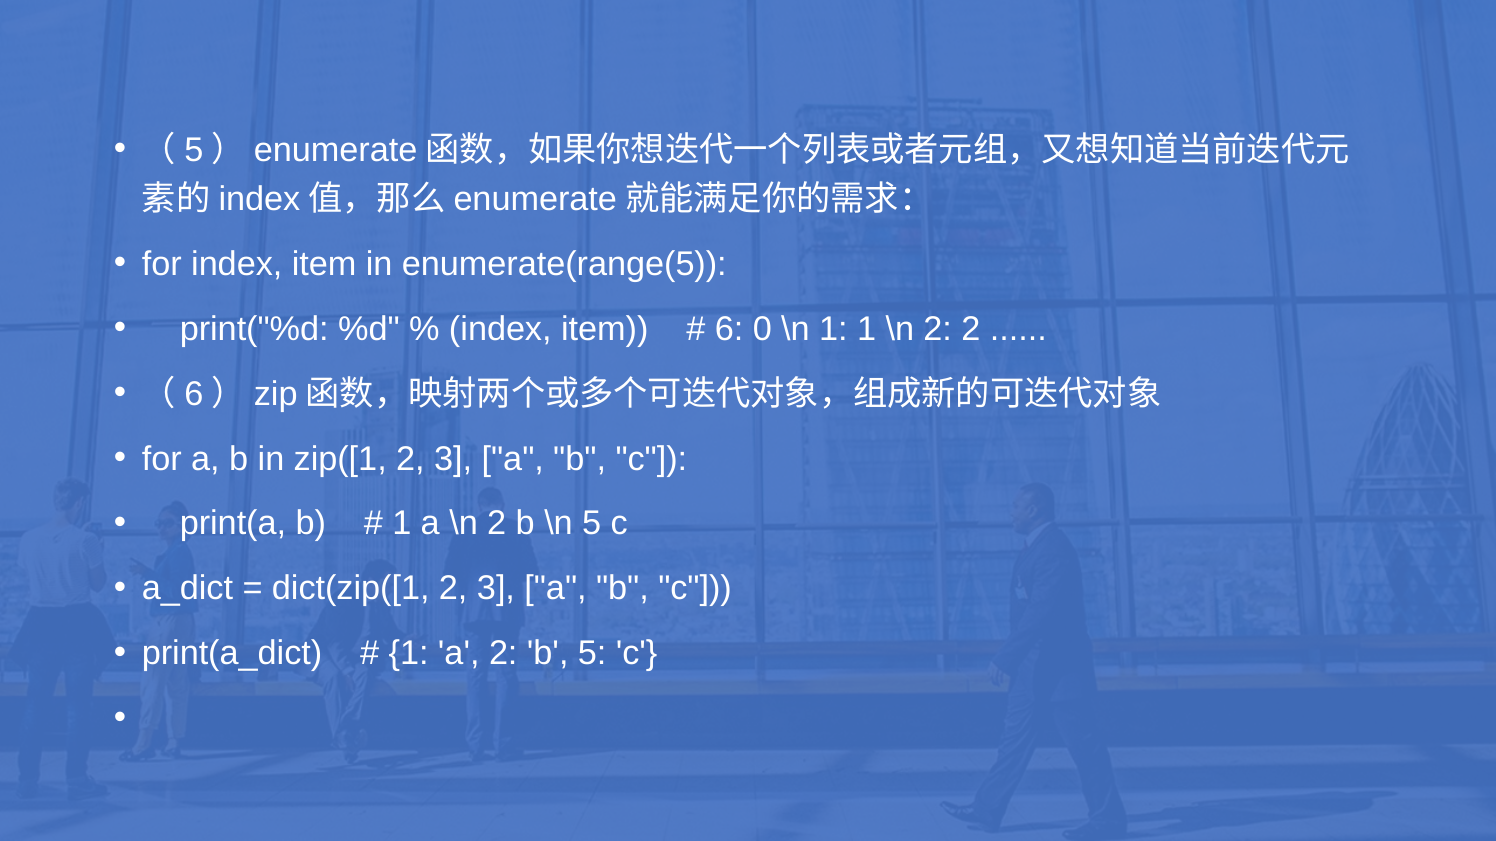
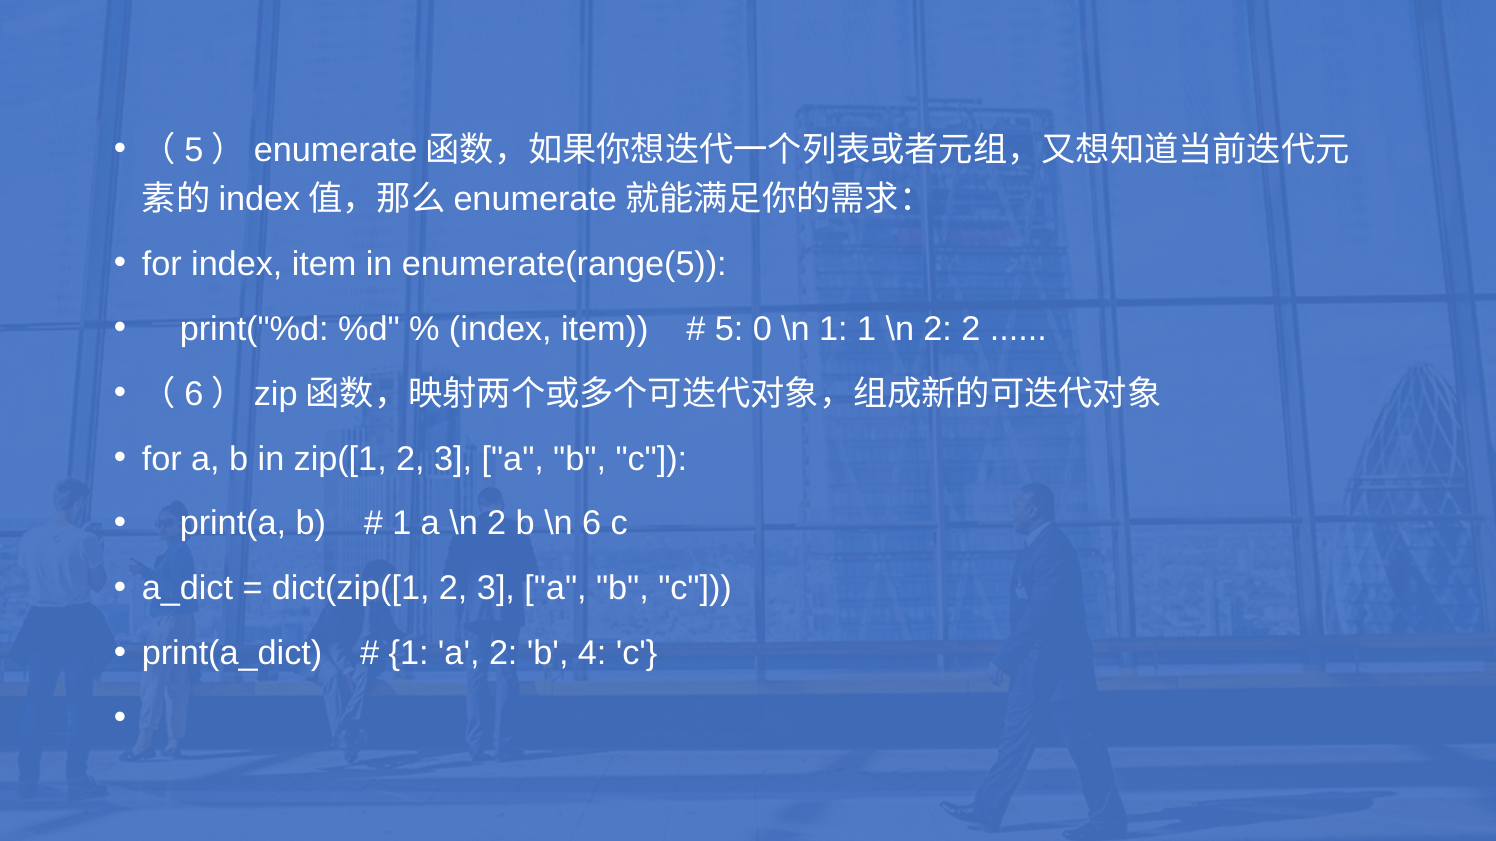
6: 6 -> 5
\n 5: 5 -> 6
b 5: 5 -> 4
